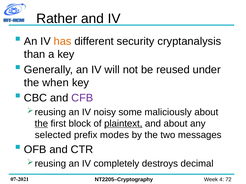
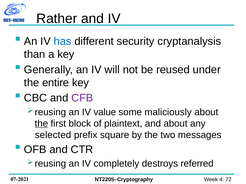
has colour: orange -> blue
when: when -> entire
noisy: noisy -> value
plaintext underline: present -> none
modes: modes -> square
decimal: decimal -> referred
